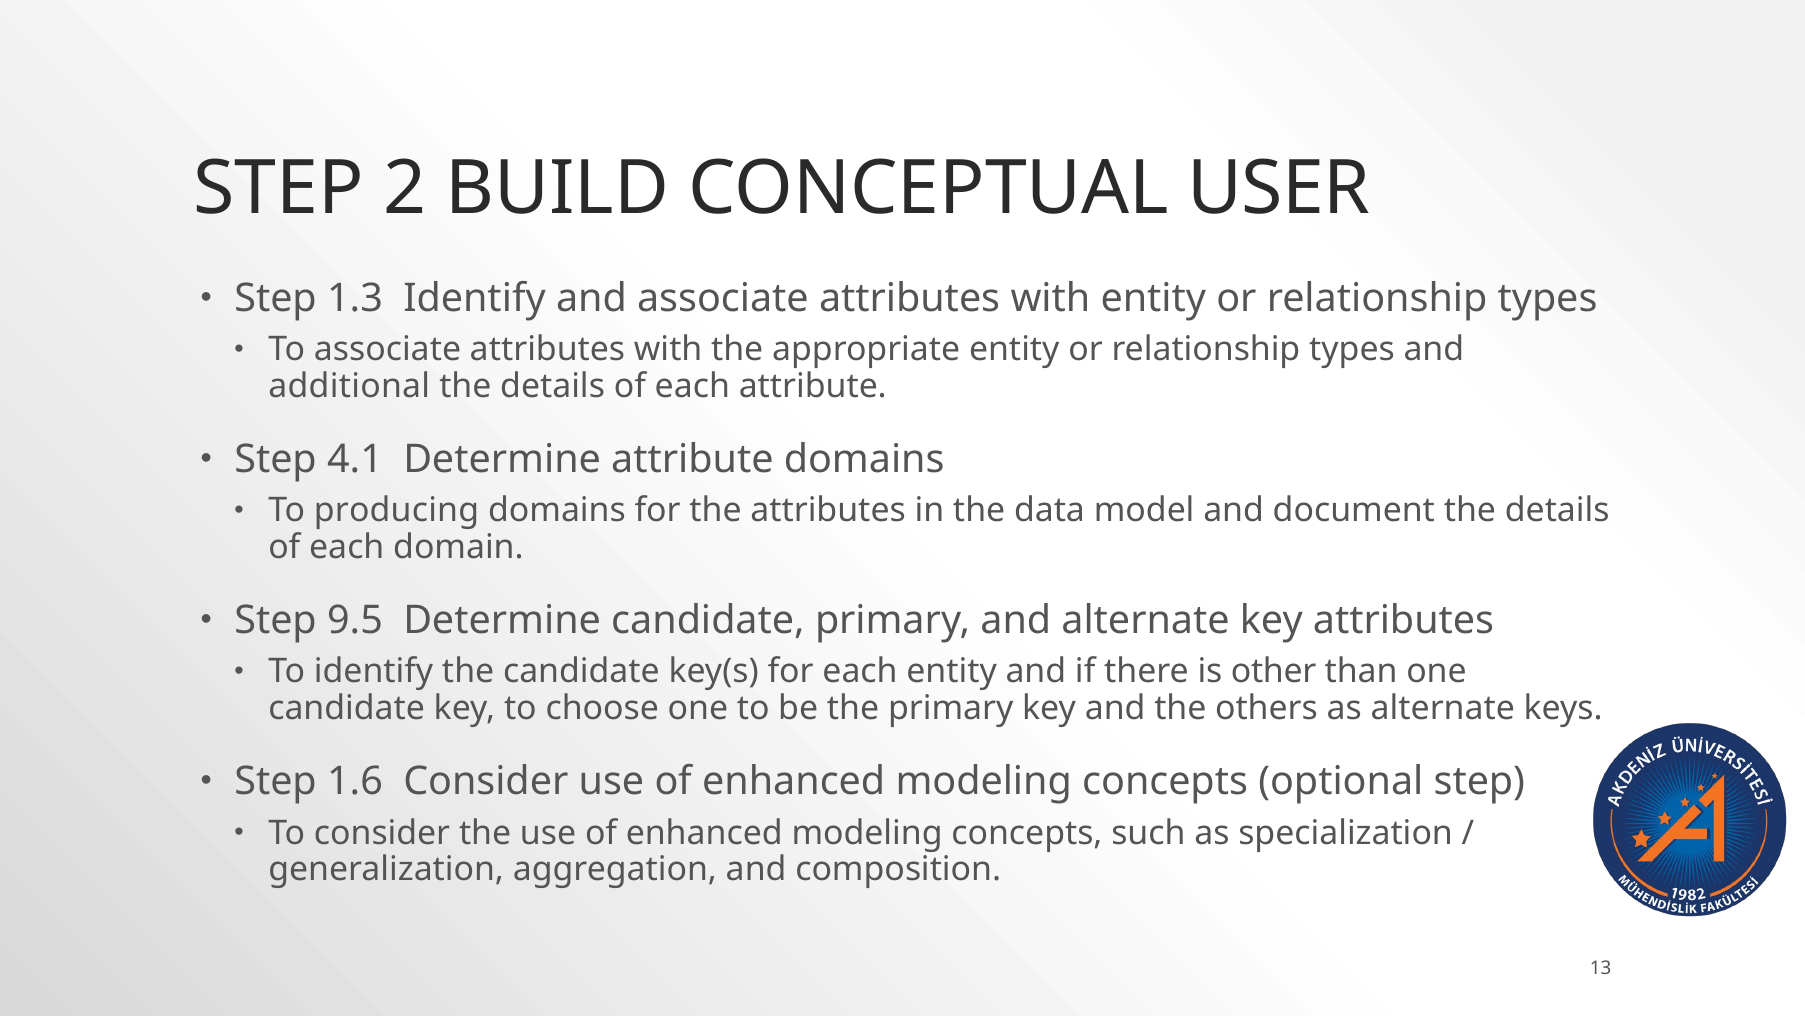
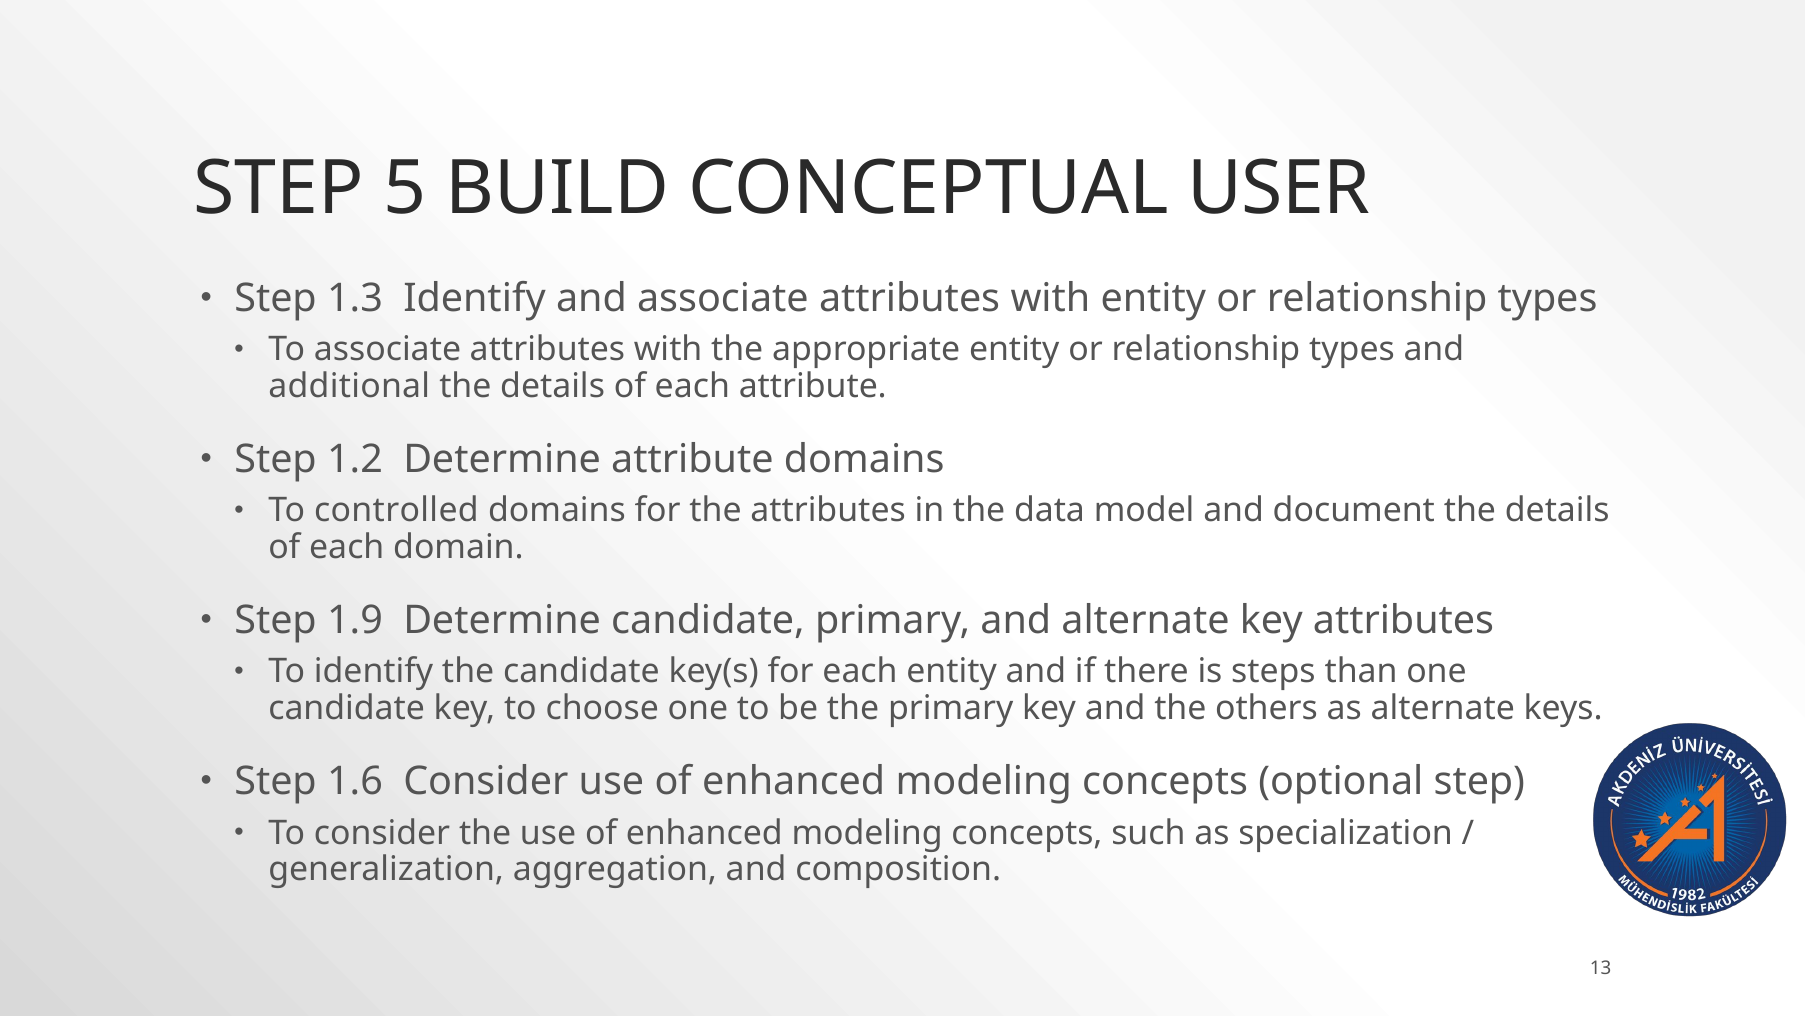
2: 2 -> 5
4.1: 4.1 -> 1.2
producing: producing -> controlled
9.5: 9.5 -> 1.9
other: other -> steps
